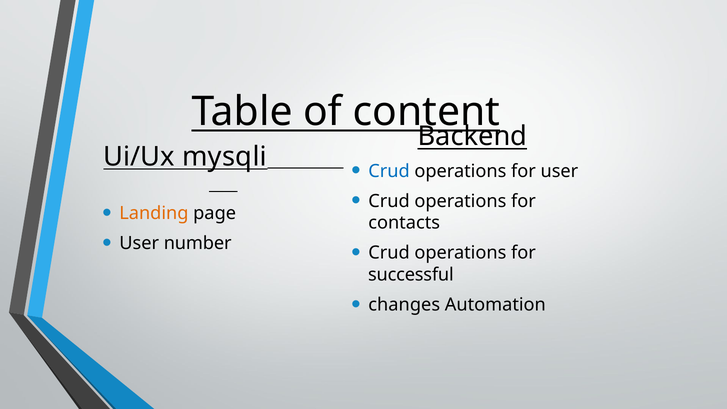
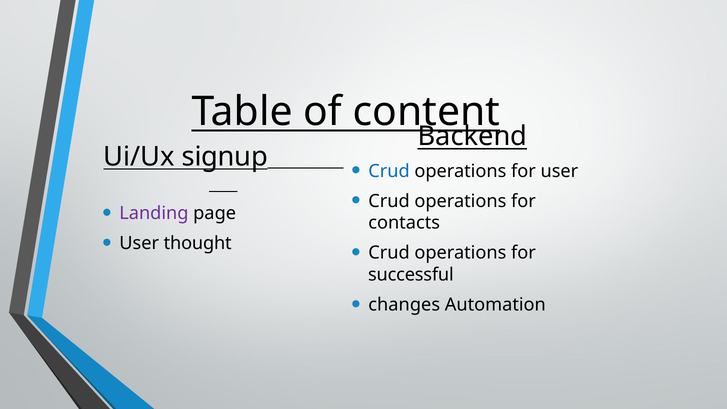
mysqli: mysqli -> signup
Landing colour: orange -> purple
number: number -> thought
